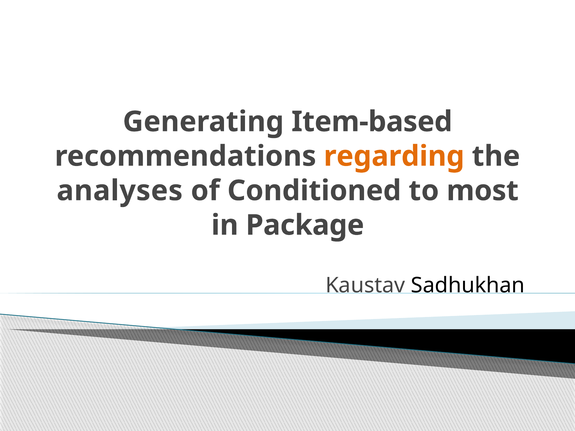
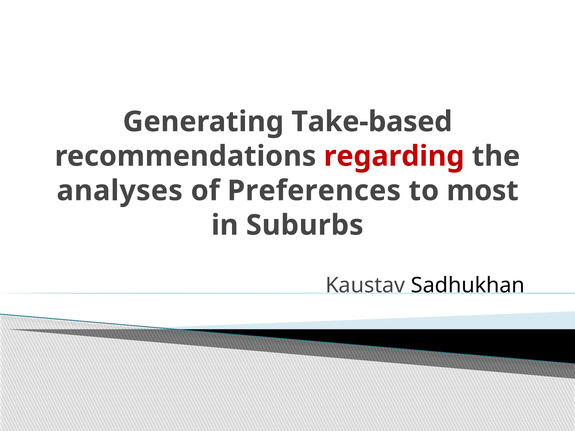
Item-based: Item-based -> Take-based
regarding colour: orange -> red
Conditioned: Conditioned -> Preferences
Package: Package -> Suburbs
